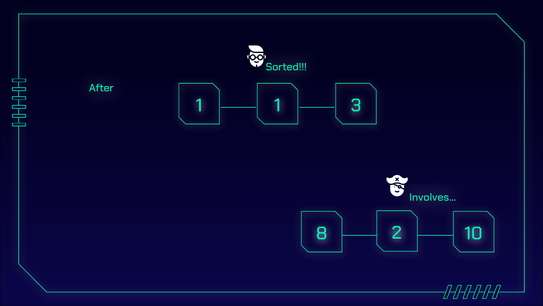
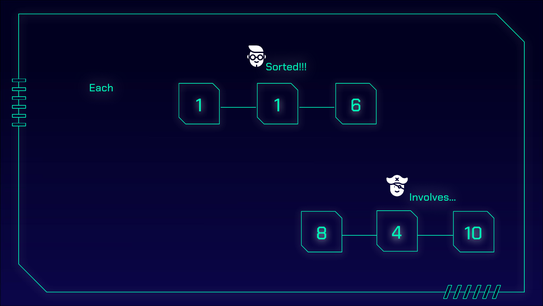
After: After -> Each
3: 3 -> 6
2: 2 -> 4
